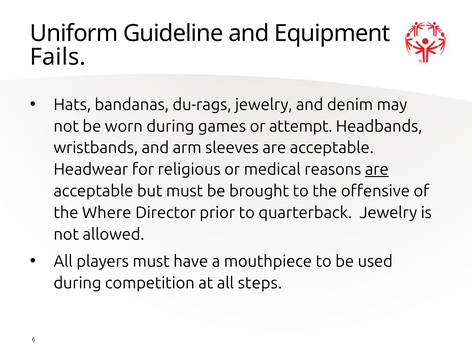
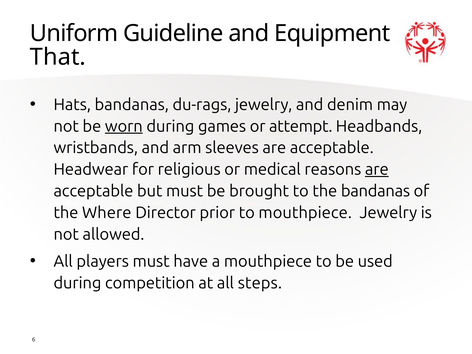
Fails: Fails -> That
worn underline: none -> present
the offensive: offensive -> bandanas
to quarterback: quarterback -> mouthpiece
